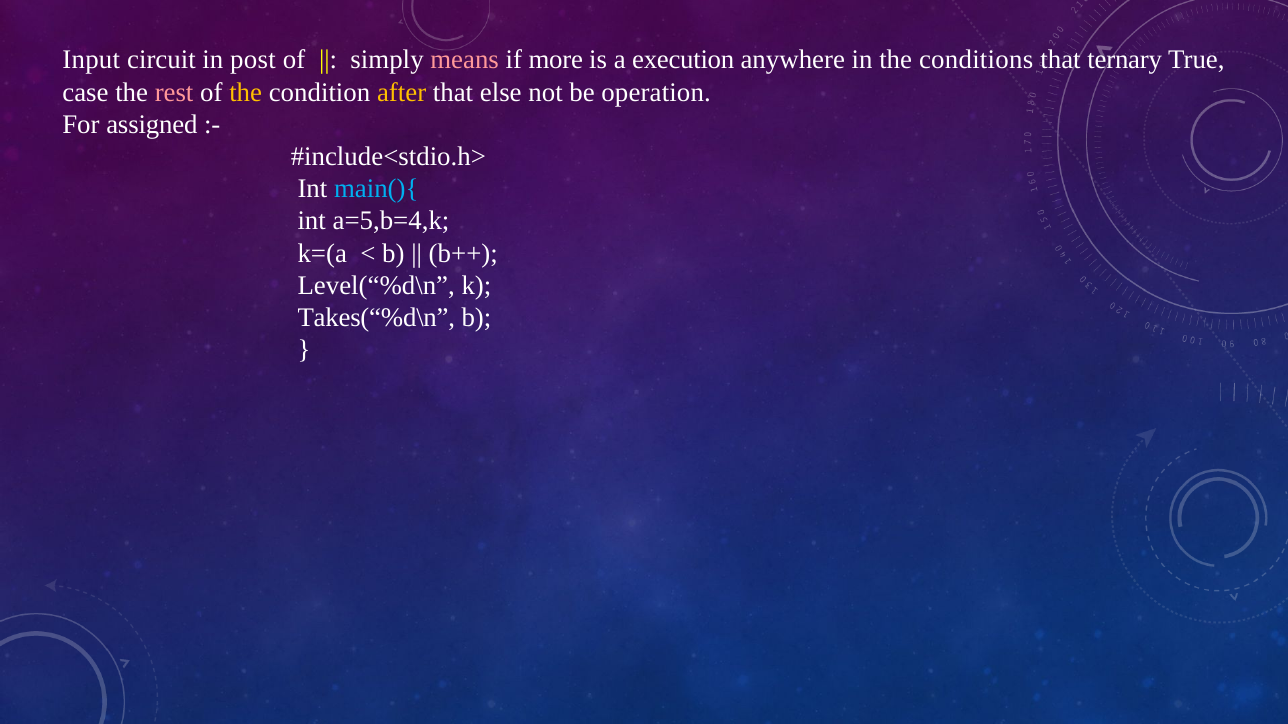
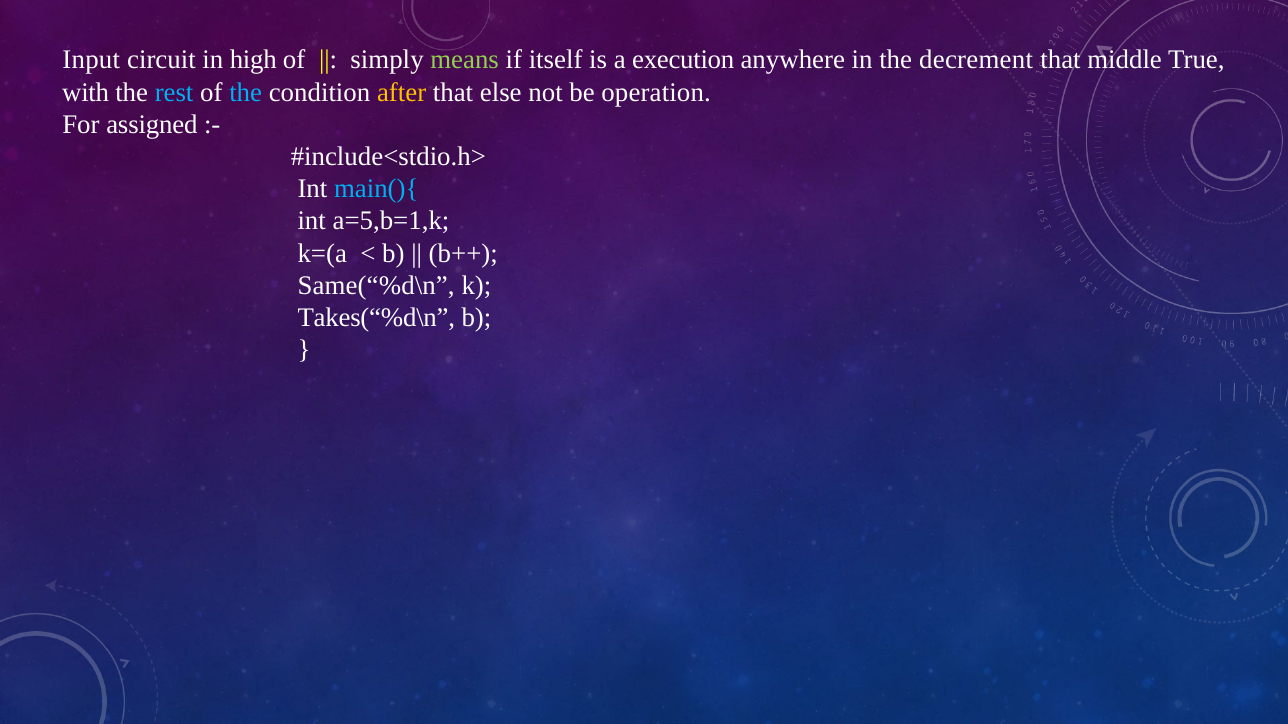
post: post -> high
means colour: pink -> light green
more: more -> itself
conditions: conditions -> decrement
ternary: ternary -> middle
case: case -> with
rest colour: pink -> light blue
the at (246, 92) colour: yellow -> light blue
a=5,b=4,k: a=5,b=4,k -> a=5,b=1,k
Level(“%d\n: Level(“%d\n -> Same(“%d\n
